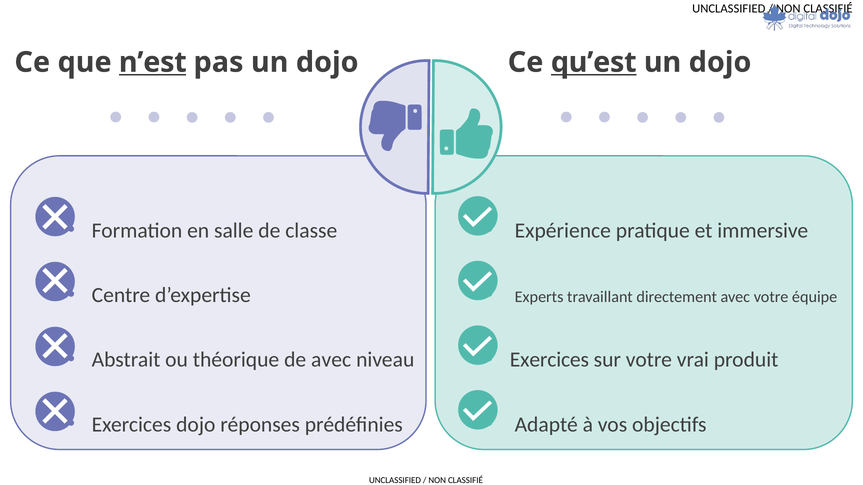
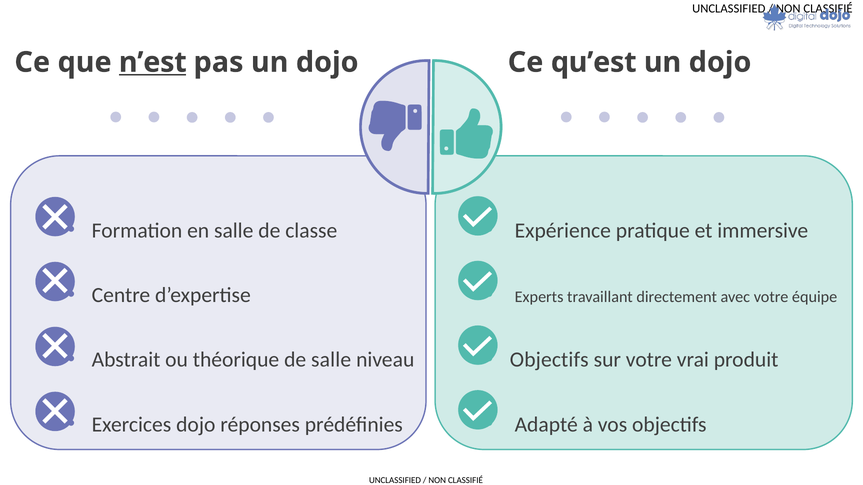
qu’est underline: present -> none
de avec: avec -> salle
Exercices at (549, 360): Exercices -> Objectifs
